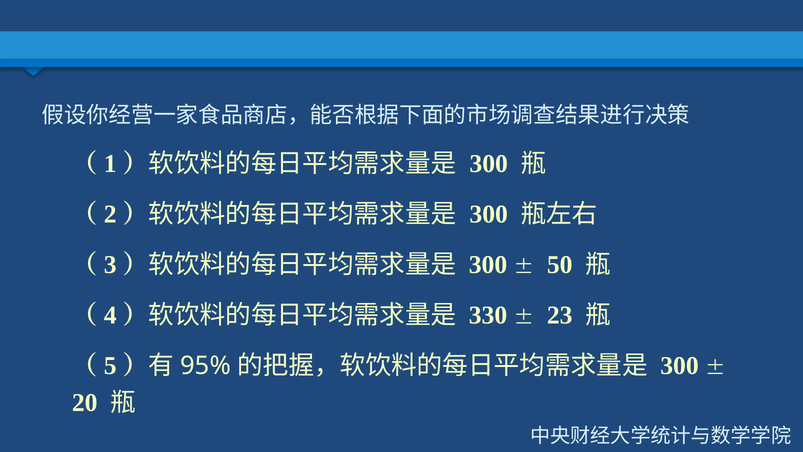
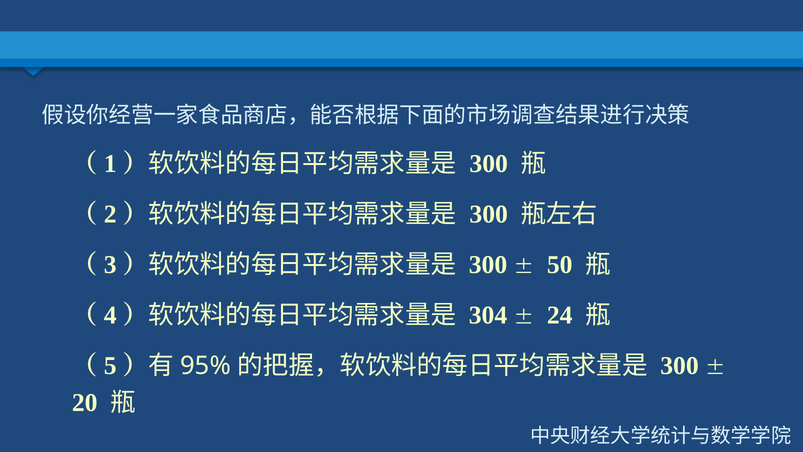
330: 330 -> 304
23: 23 -> 24
